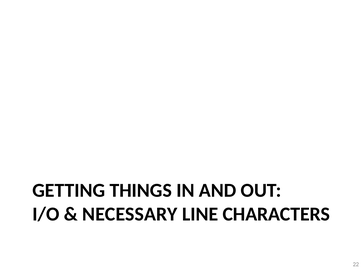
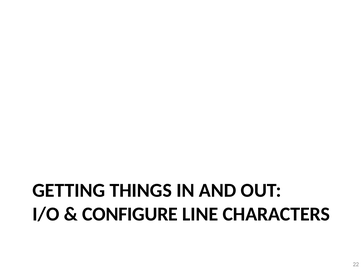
NECESSARY: NECESSARY -> CONFIGURE
